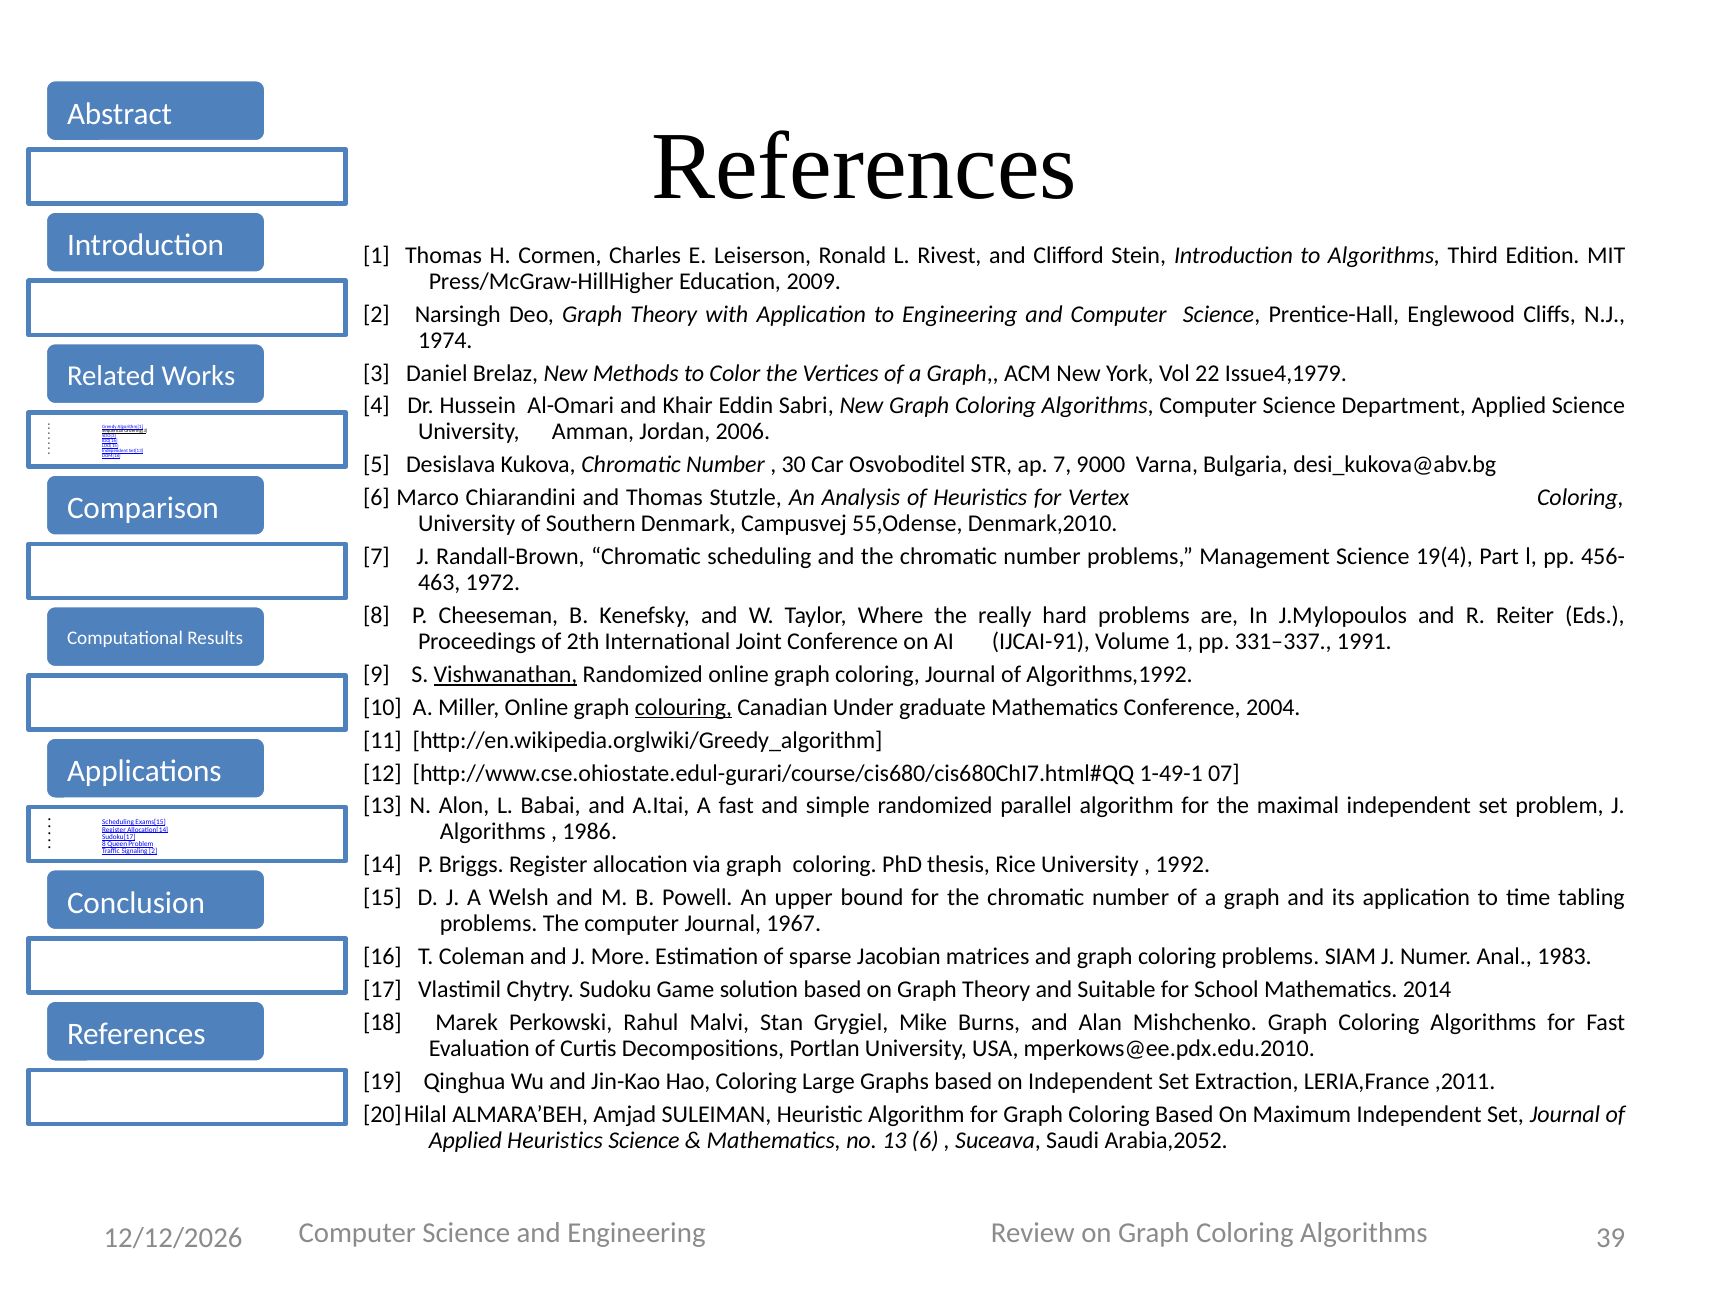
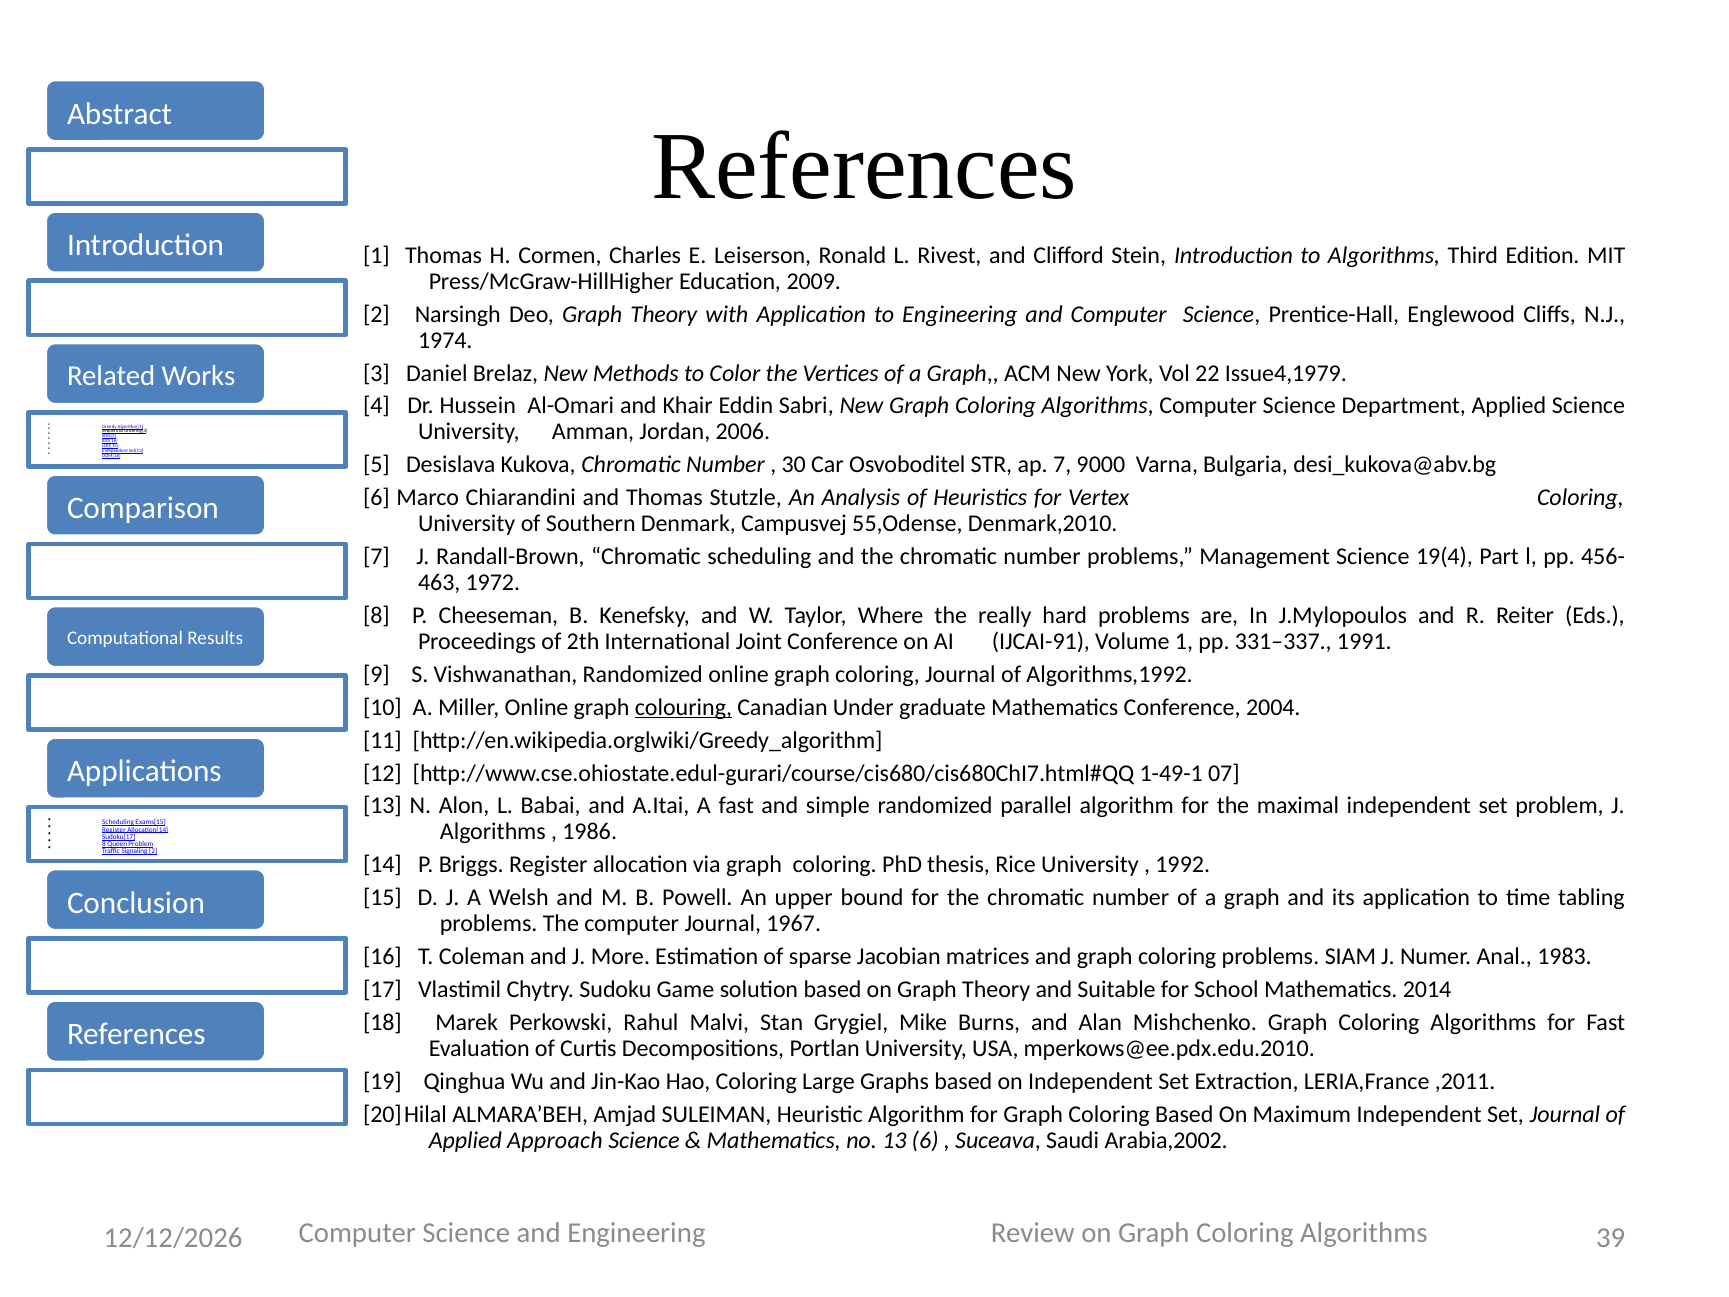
Vishwanathan underline: present -> none
Applied Heuristics: Heuristics -> Approach
Arabia,2052: Arabia,2052 -> Arabia,2002
